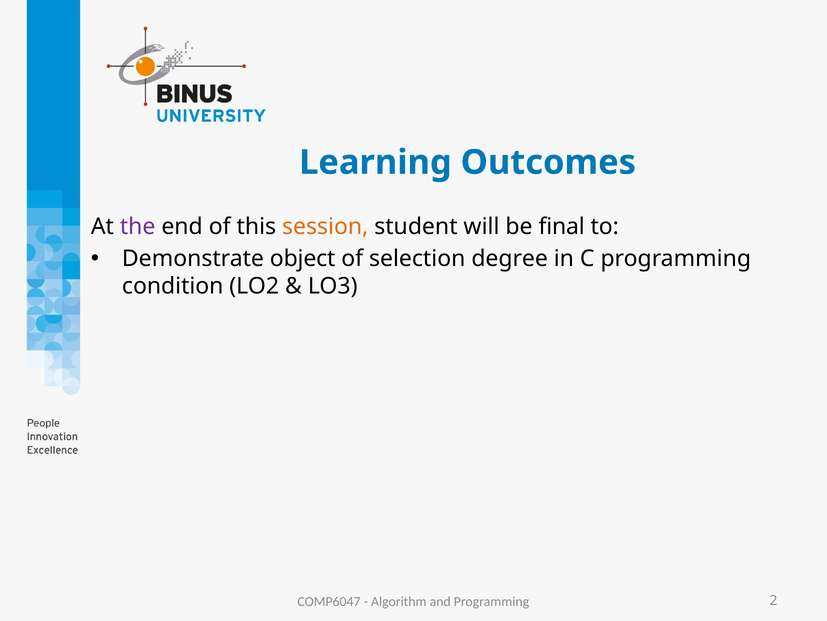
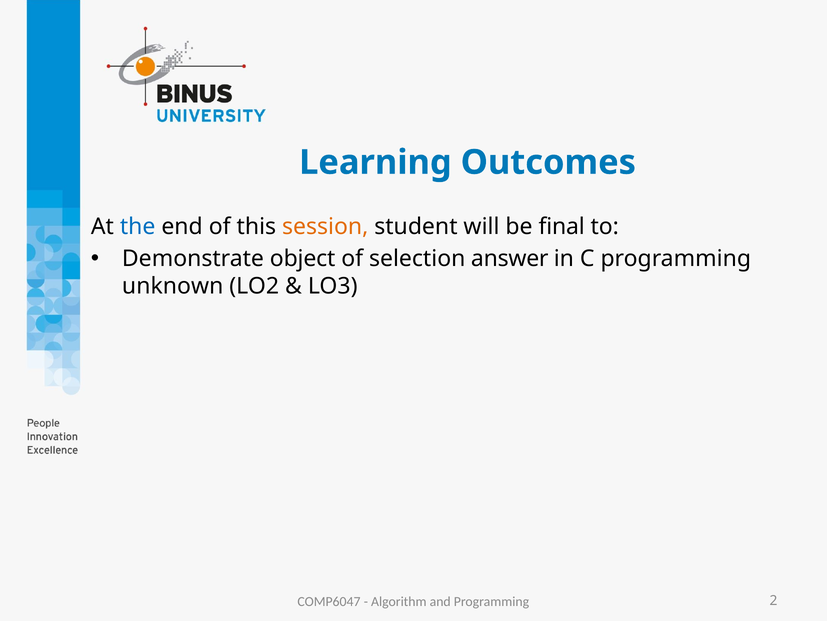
the colour: purple -> blue
degree: degree -> answer
condition: condition -> unknown
